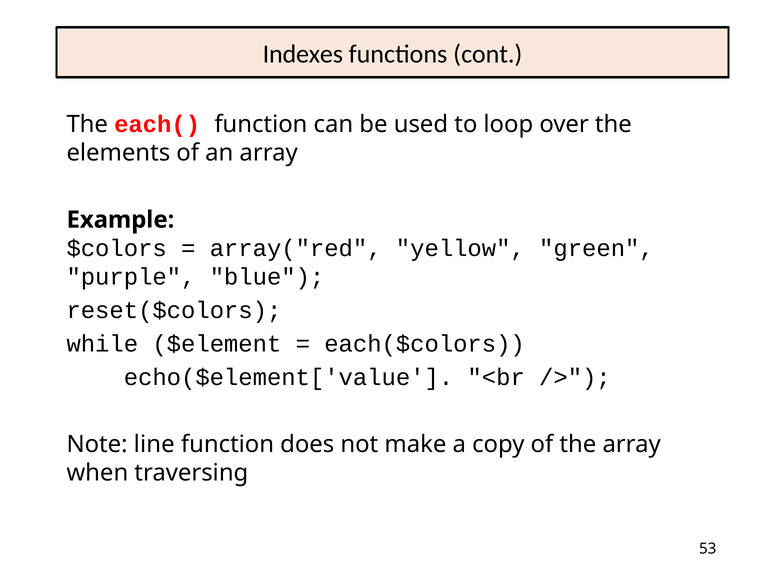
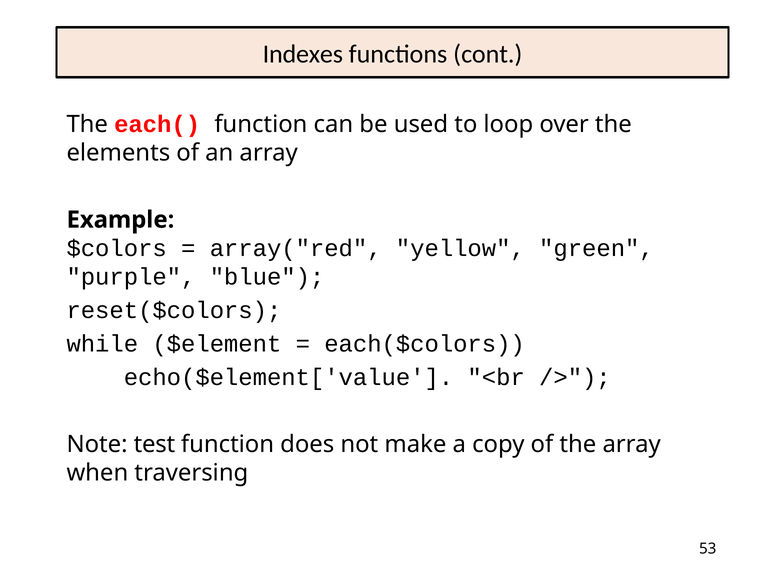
line: line -> test
